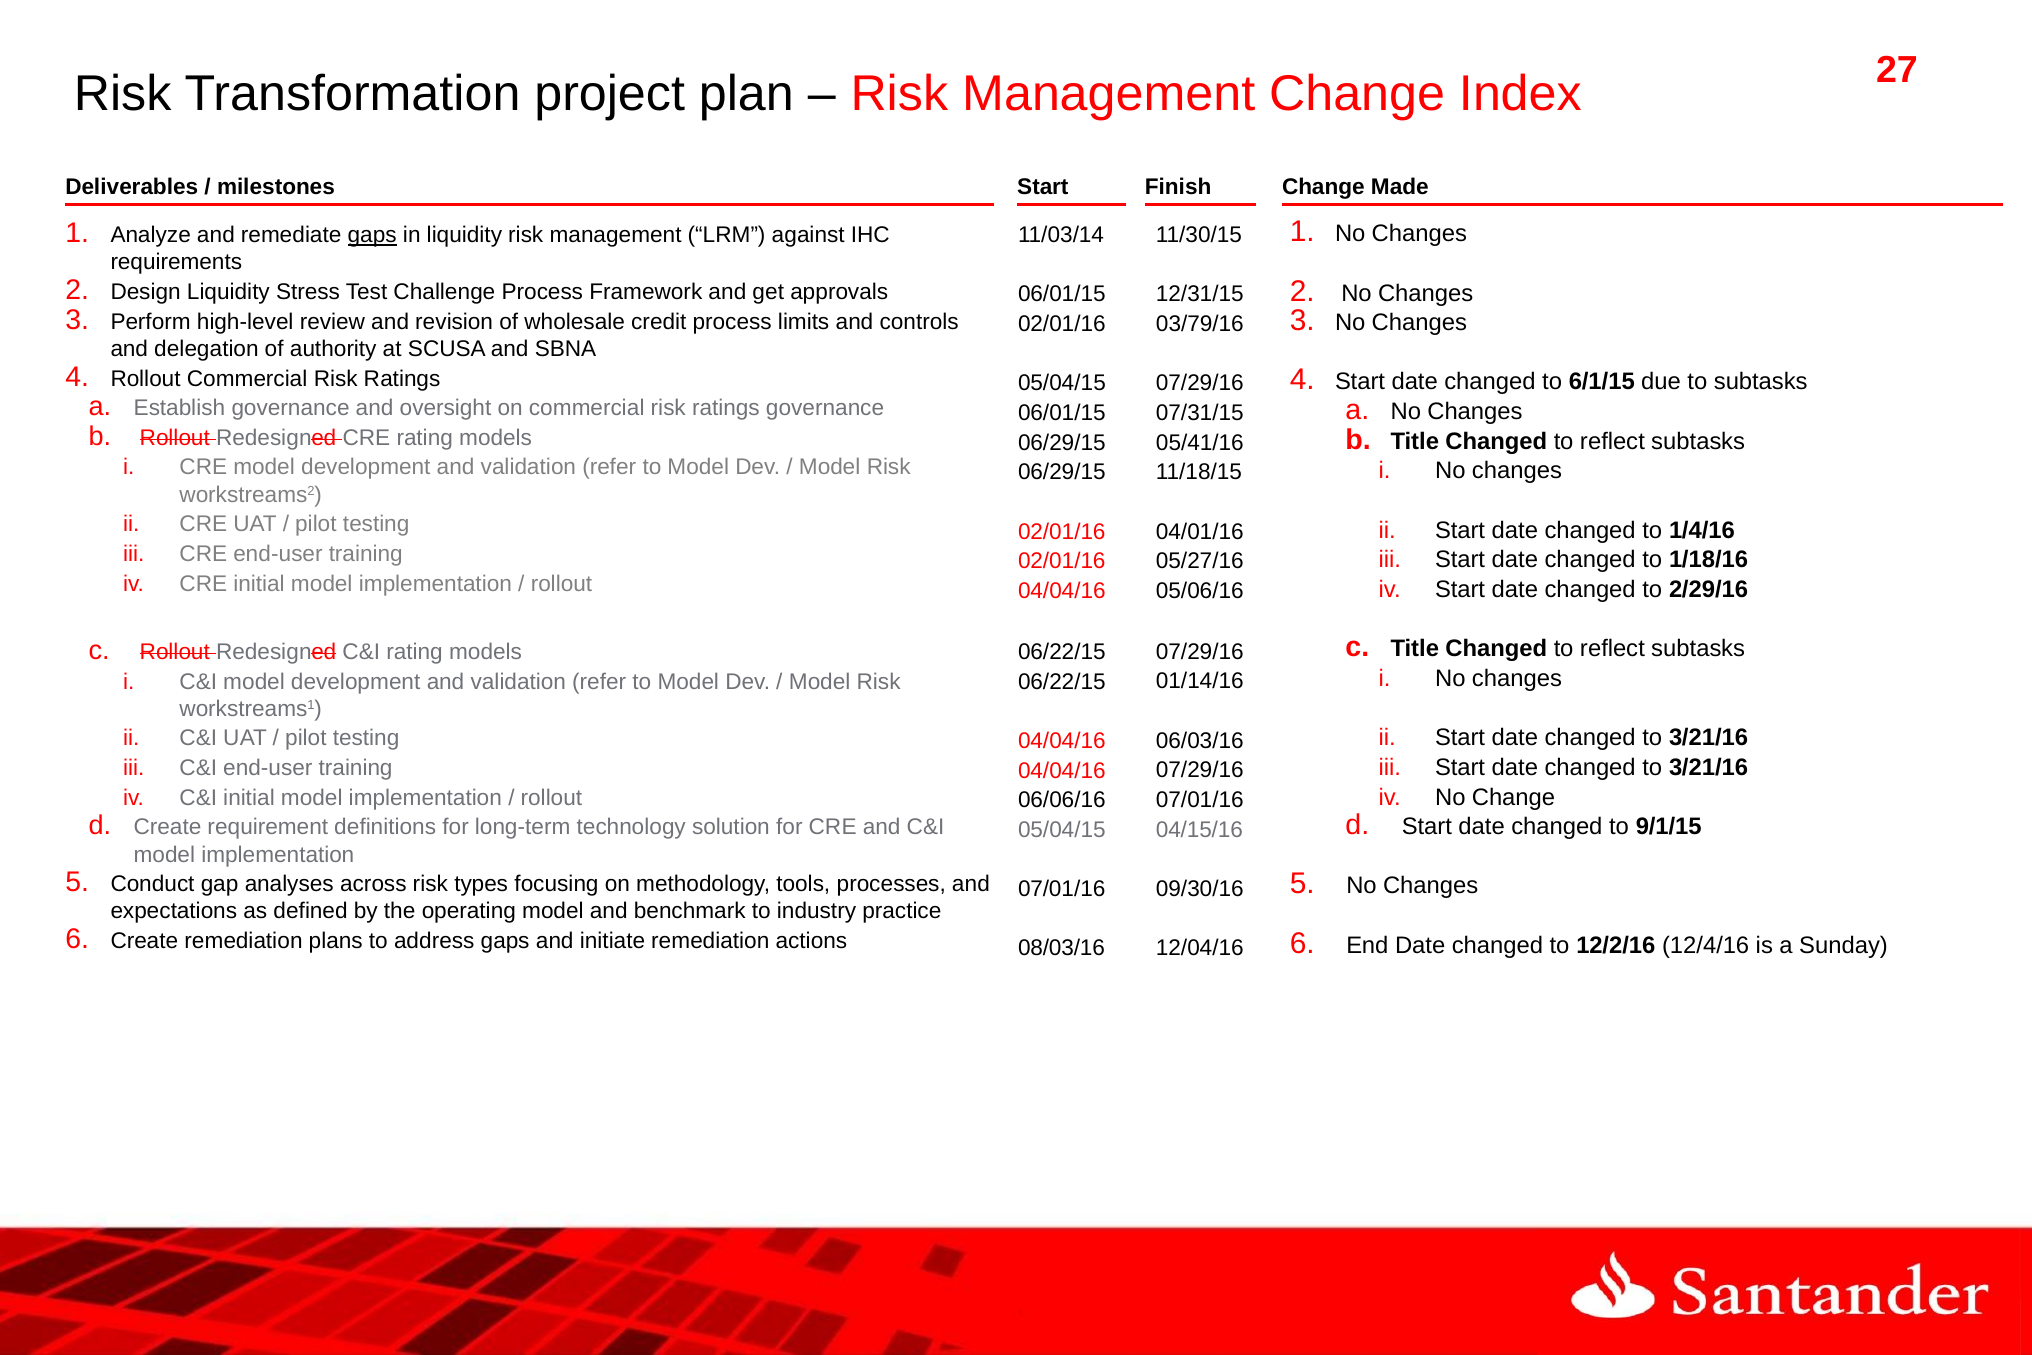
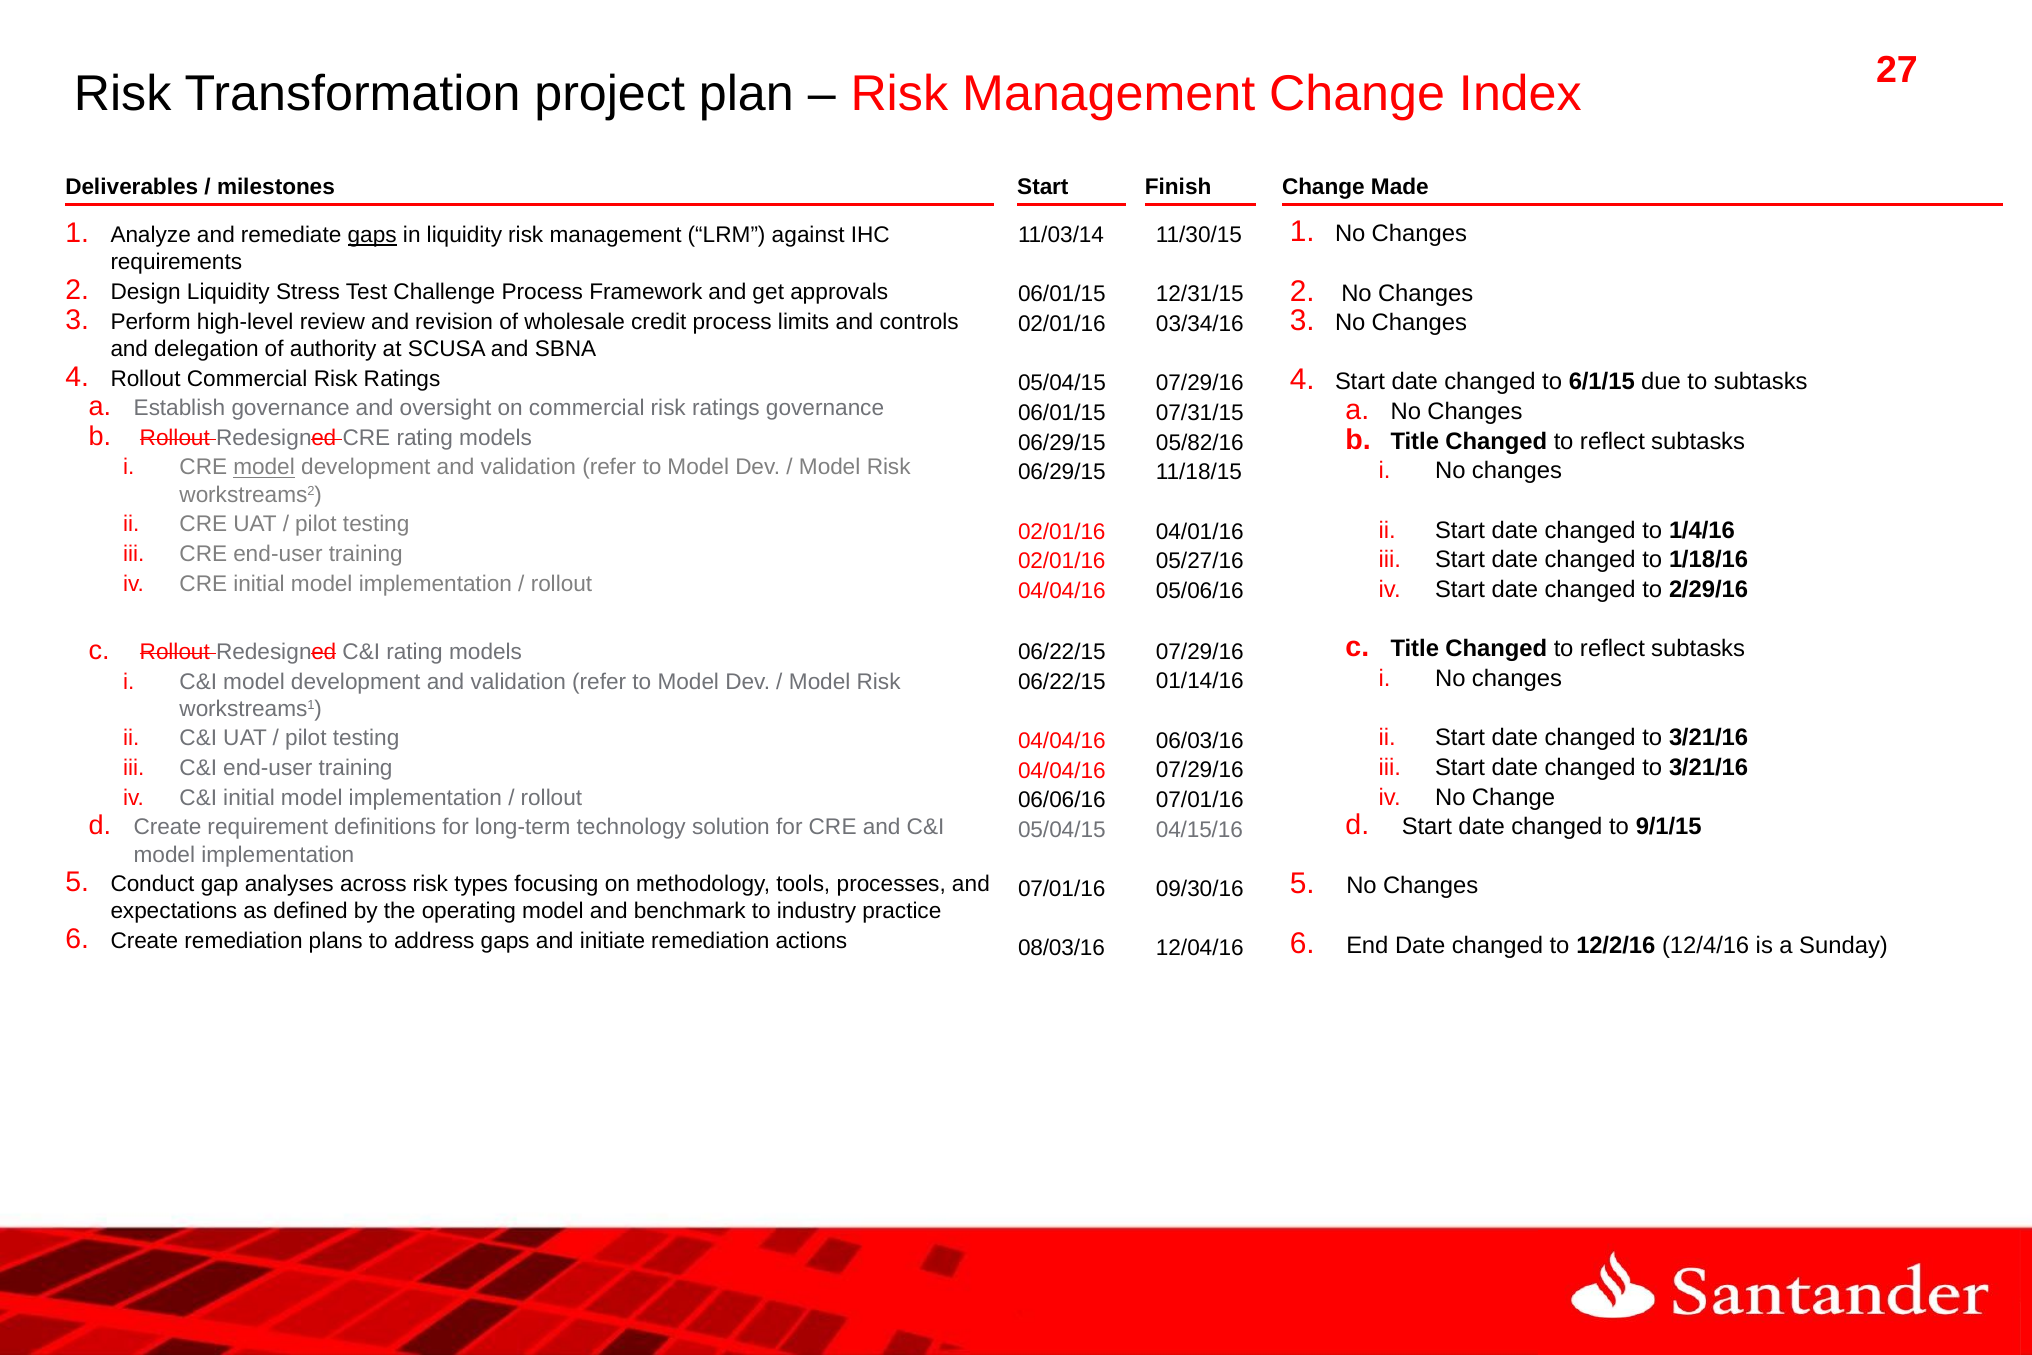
03/79/16: 03/79/16 -> 03/34/16
05/41/16: 05/41/16 -> 05/82/16
model at (264, 467) underline: none -> present
